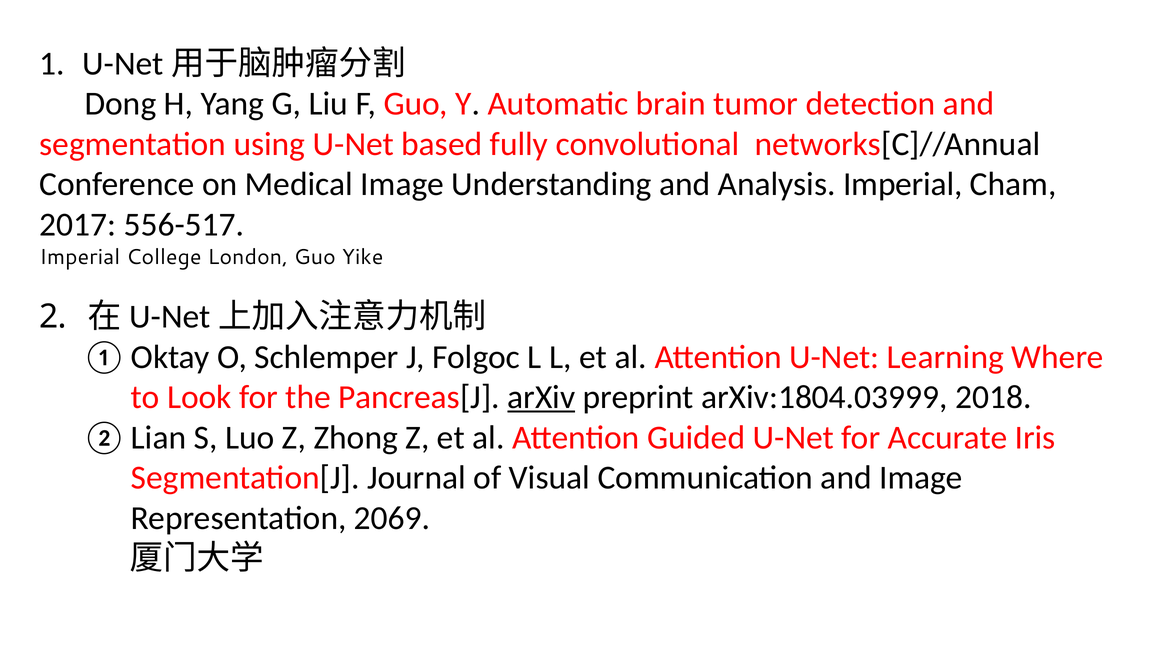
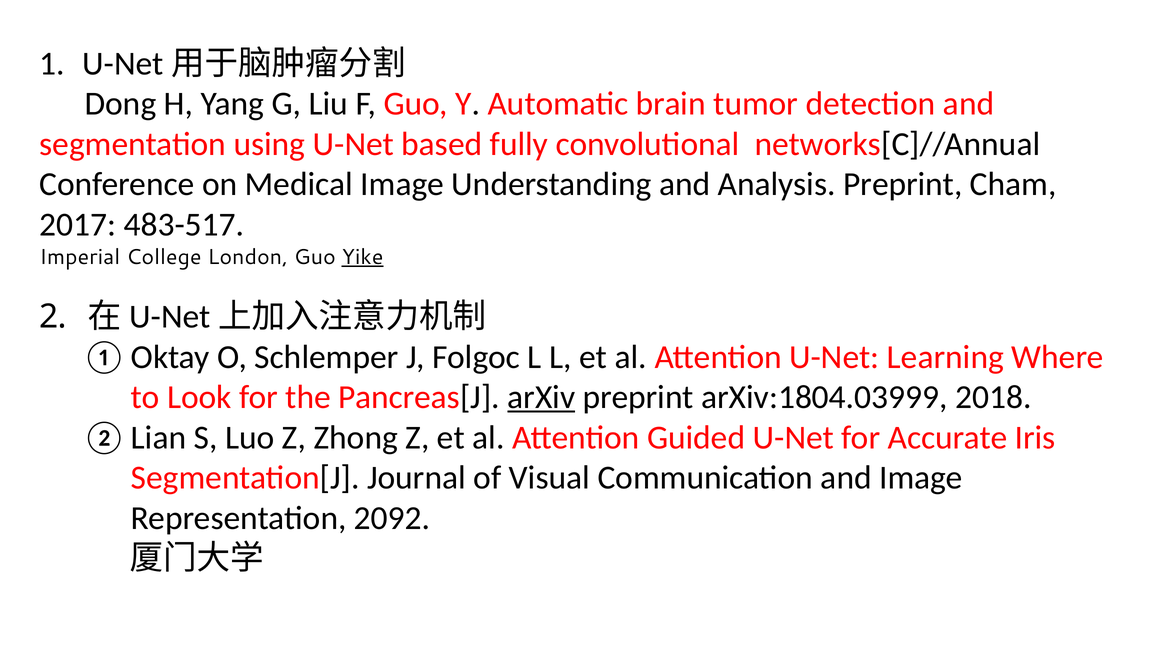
Analysis Imperial: Imperial -> Preprint
556-517: 556-517 -> 483-517
Yike underline: none -> present
2069: 2069 -> 2092
